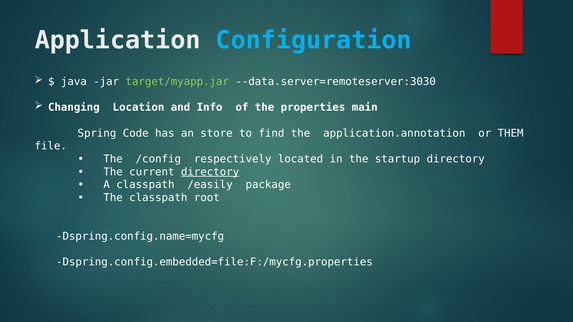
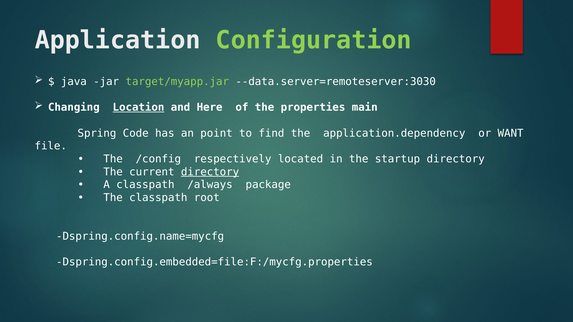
Configuration colour: light blue -> light green
Location underline: none -> present
Info: Info -> Here
store: store -> point
application.annotation: application.annotation -> application.dependency
THEM: THEM -> WANT
/easily: /easily -> /always
